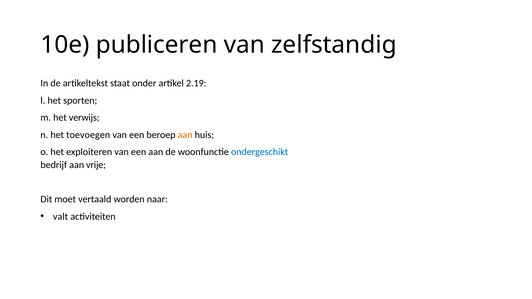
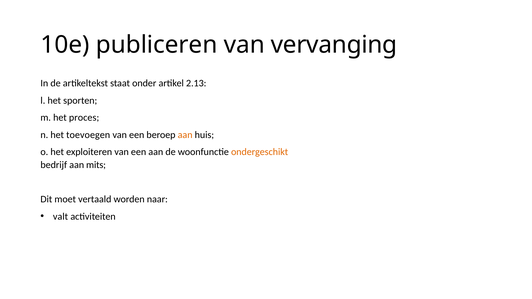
zelfstandig: zelfstandig -> vervanging
2.19: 2.19 -> 2.13
verwijs: verwijs -> proces
ondergeschikt colour: blue -> orange
vrije: vrije -> mits
